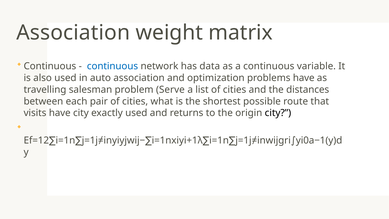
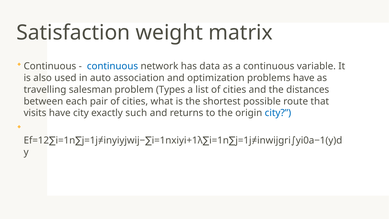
Association at (73, 33): Association -> Satisfaction
Serve: Serve -> Types
exactly used: used -> such
city at (278, 113) colour: black -> blue
